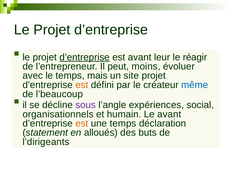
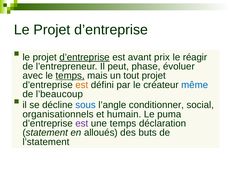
leur: leur -> prix
moins: moins -> phase
temps at (70, 76) underline: none -> present
site: site -> tout
sous colour: purple -> blue
expériences: expériences -> conditionner
Le avant: avant -> puma
est at (82, 124) colour: orange -> purple
l’dirigeants: l’dirigeants -> l’statement
